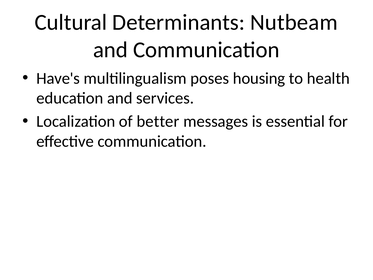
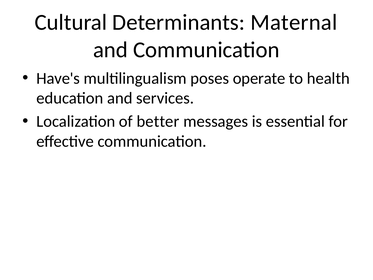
Nutbeam: Nutbeam -> Maternal
housing: housing -> operate
